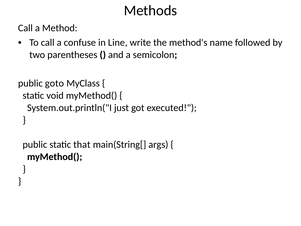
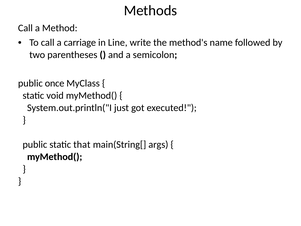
confuse: confuse -> carriage
goto: goto -> once
